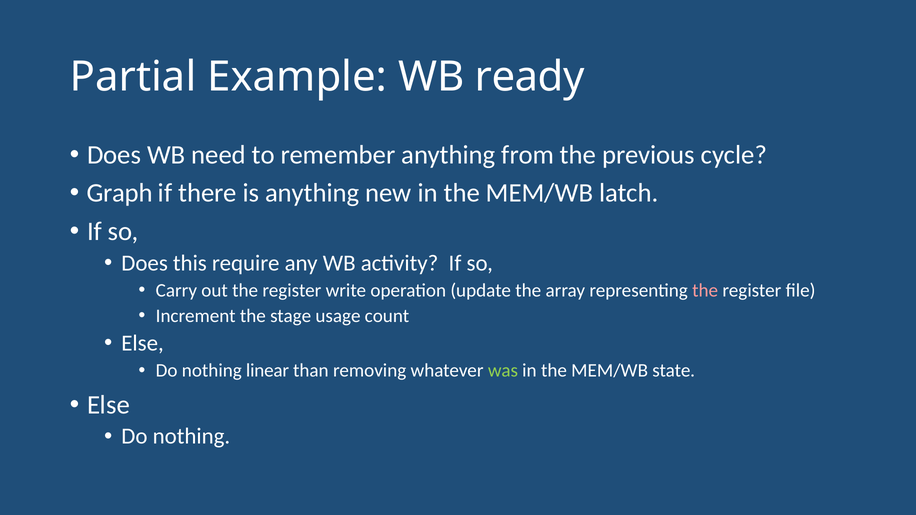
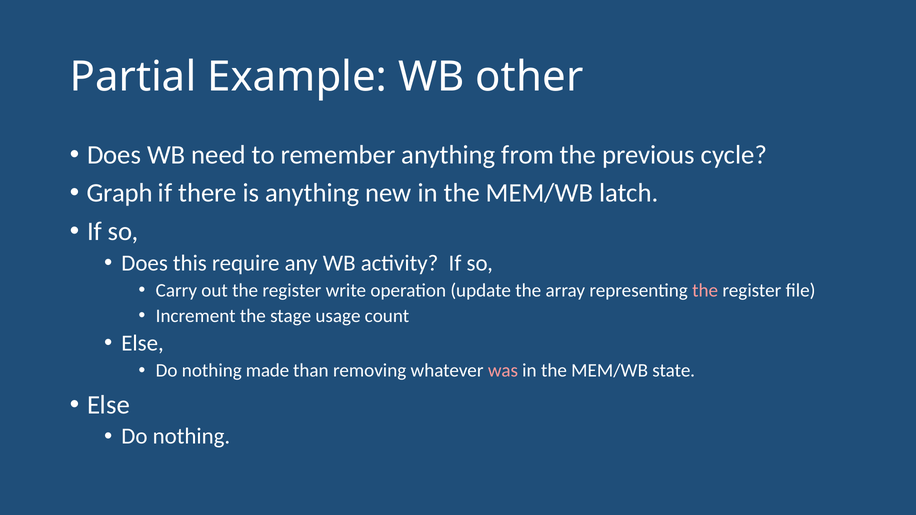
ready: ready -> other
linear: linear -> made
was colour: light green -> pink
